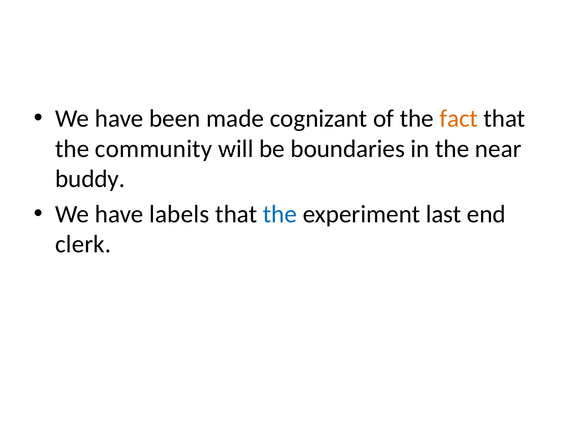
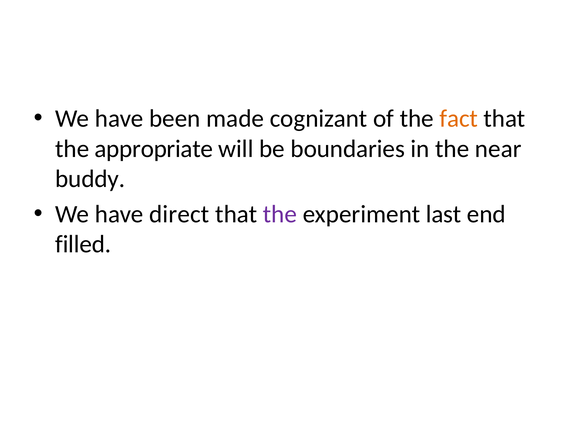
community: community -> appropriate
labels: labels -> direct
the at (280, 214) colour: blue -> purple
clerk: clerk -> filled
